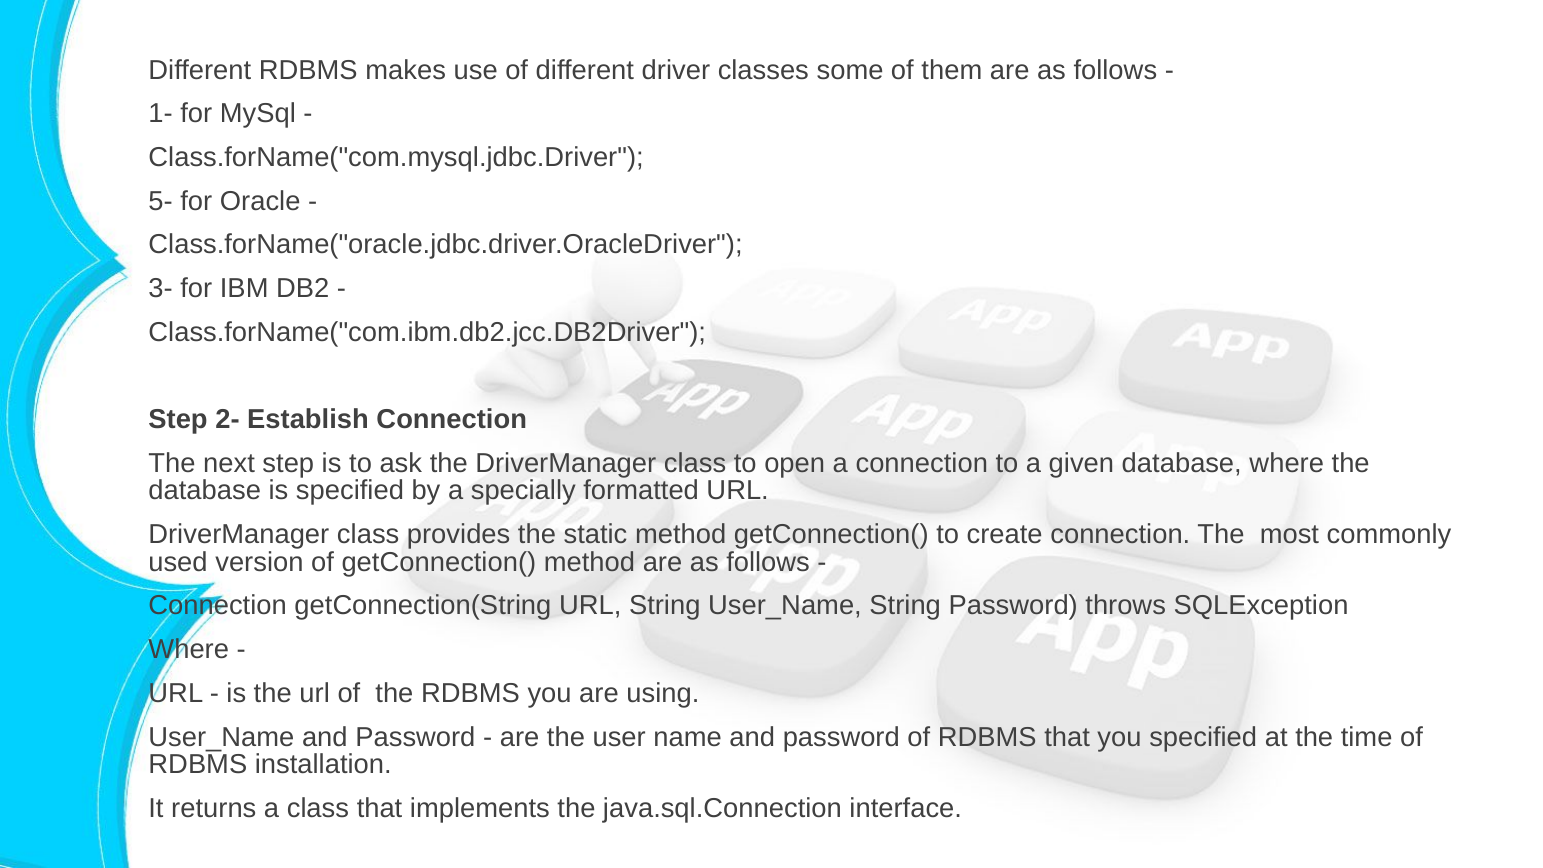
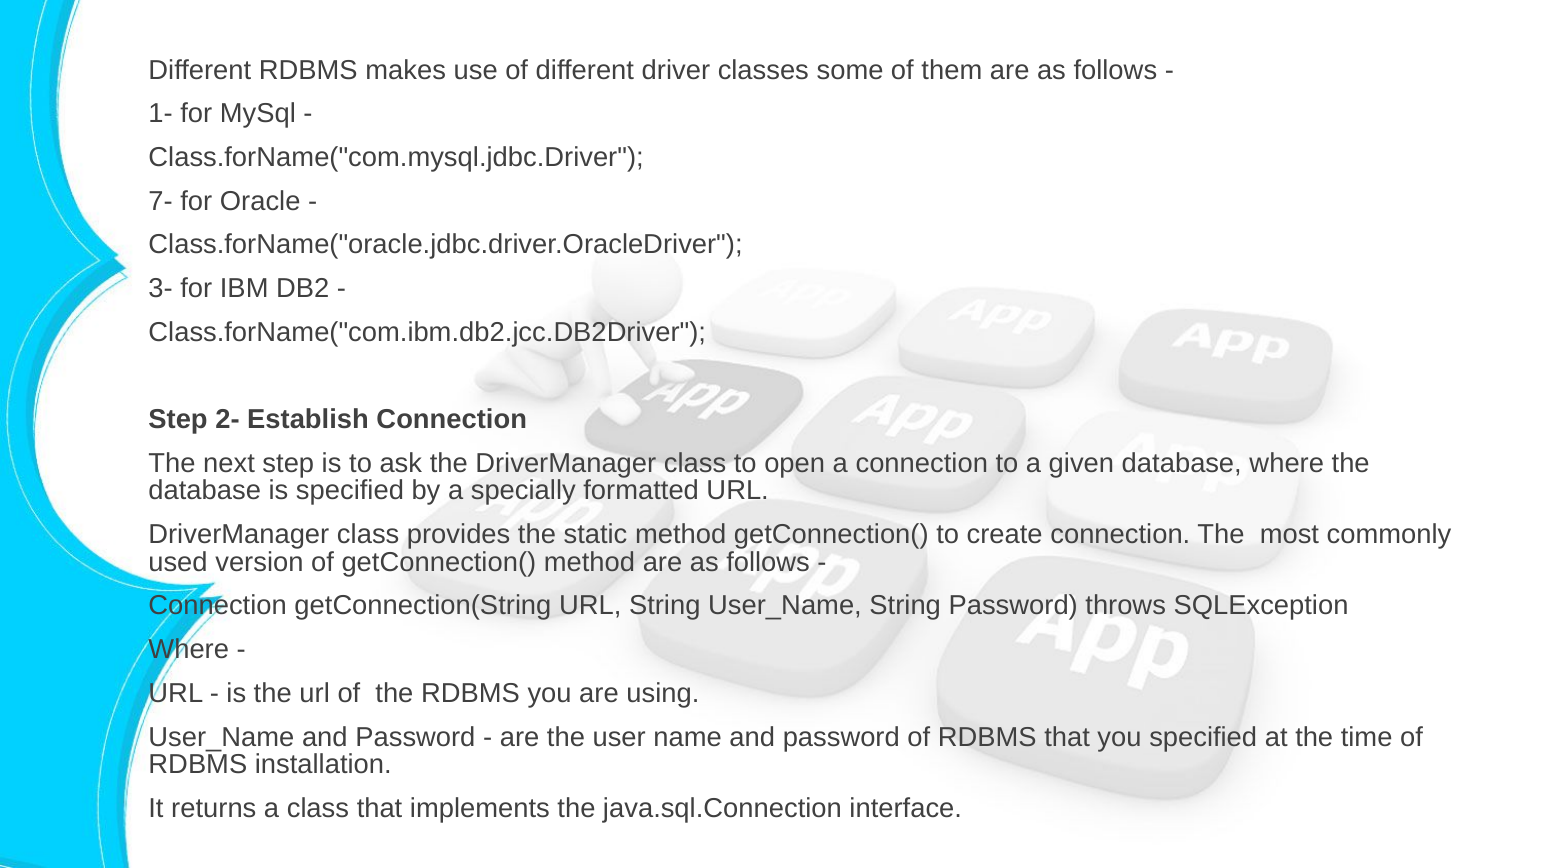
5-: 5- -> 7-
